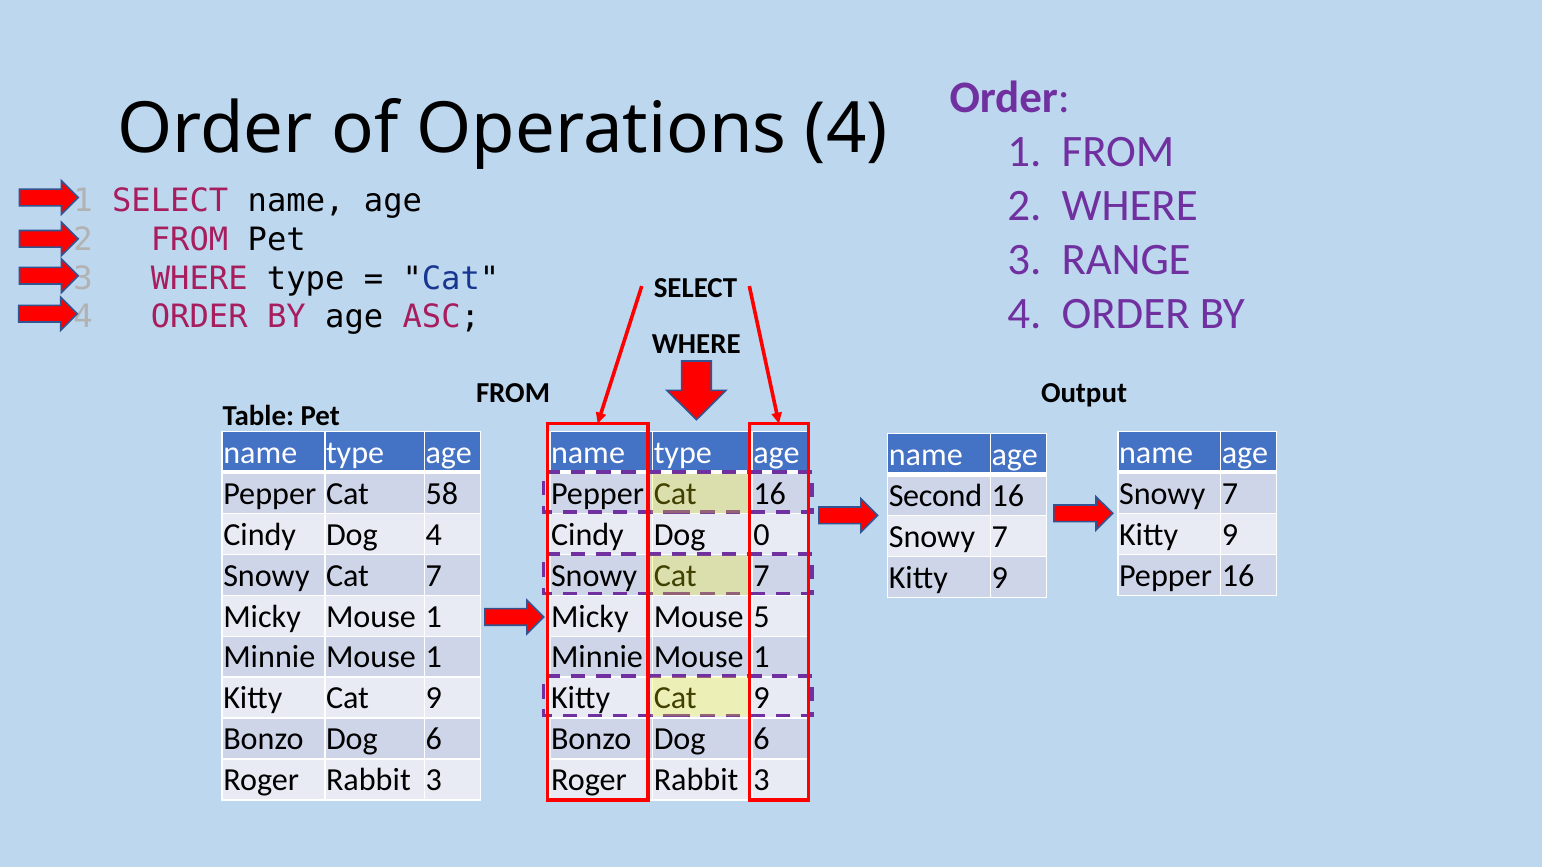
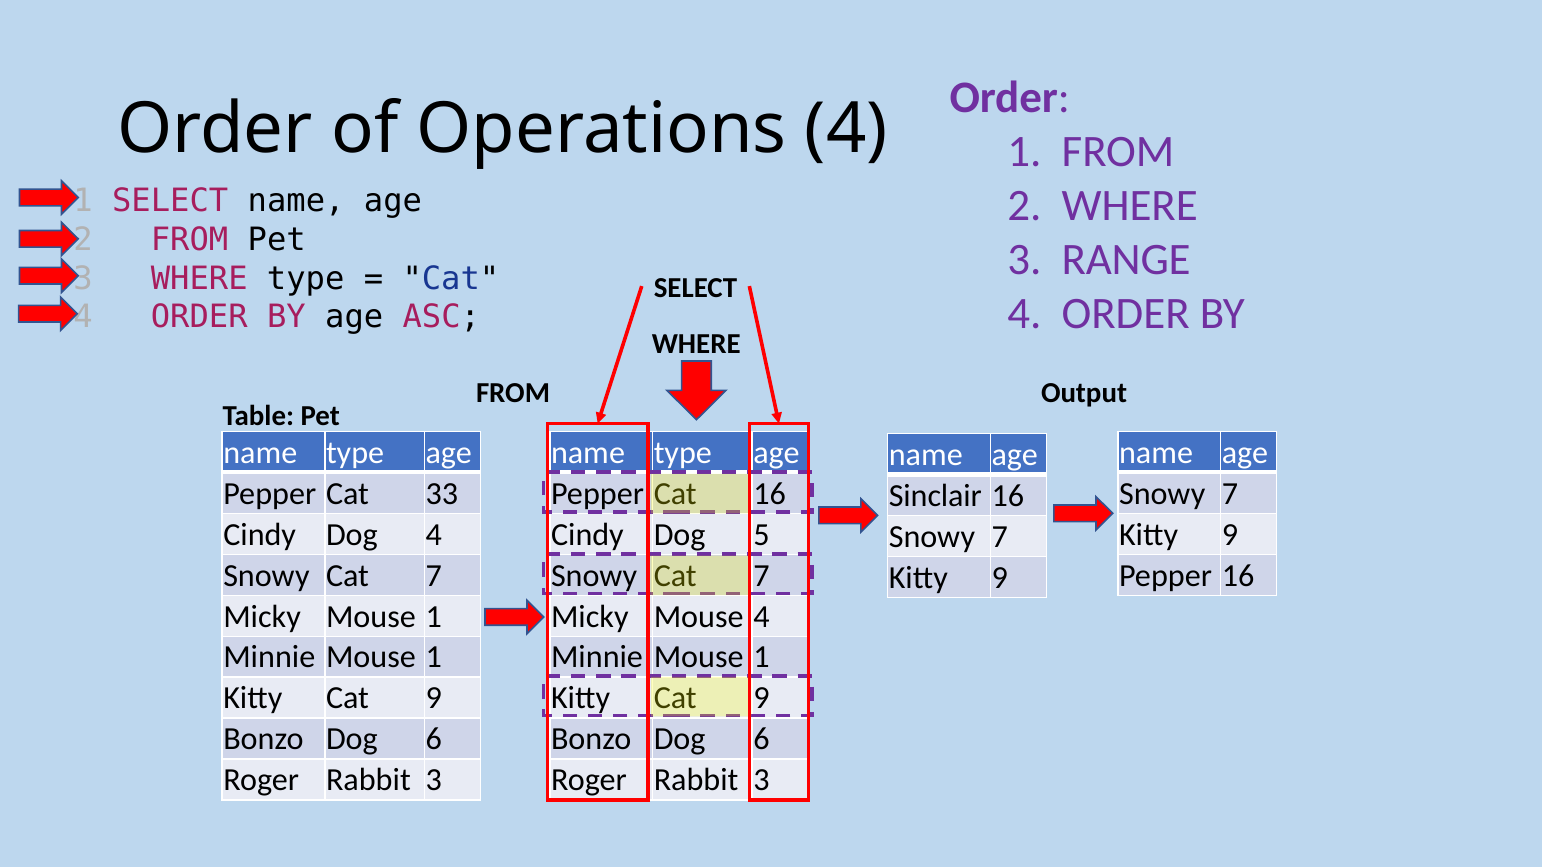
58: 58 -> 33
Second: Second -> Sinclair
0: 0 -> 5
Mouse 5: 5 -> 4
